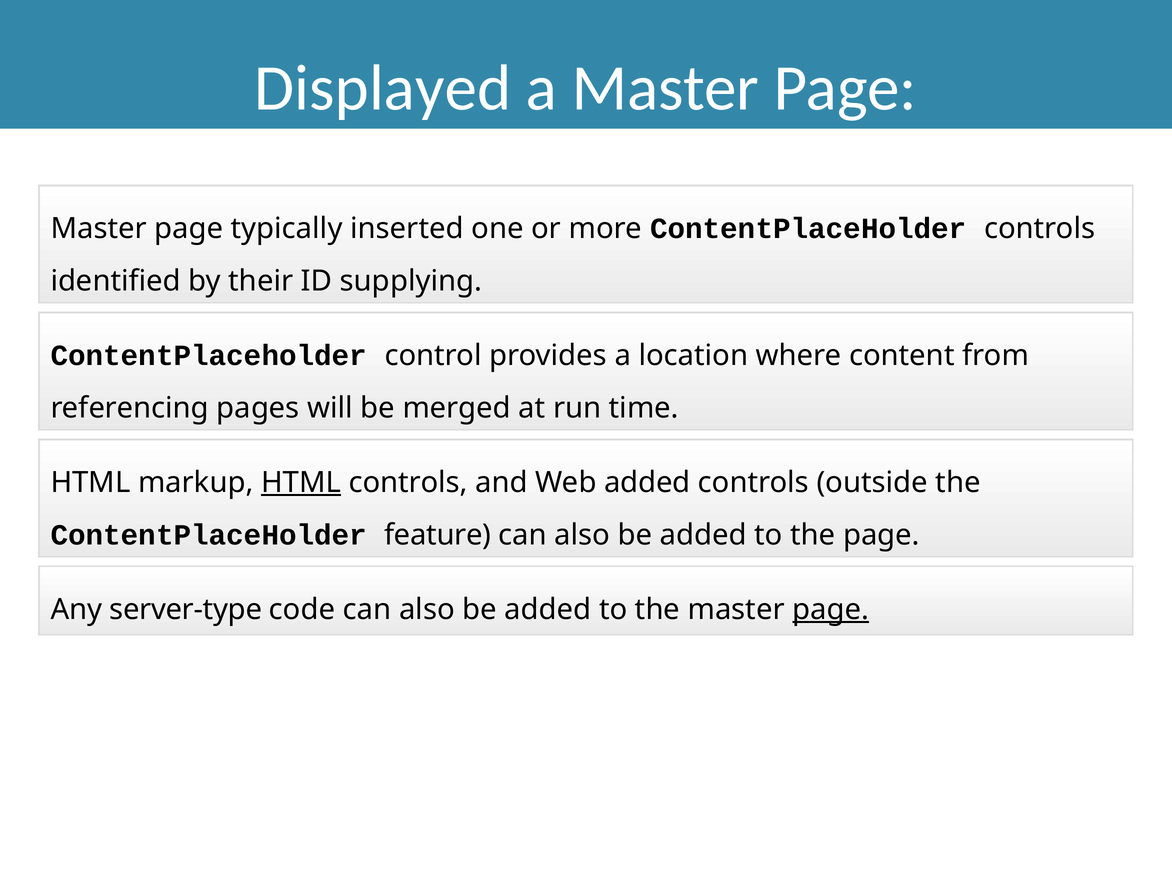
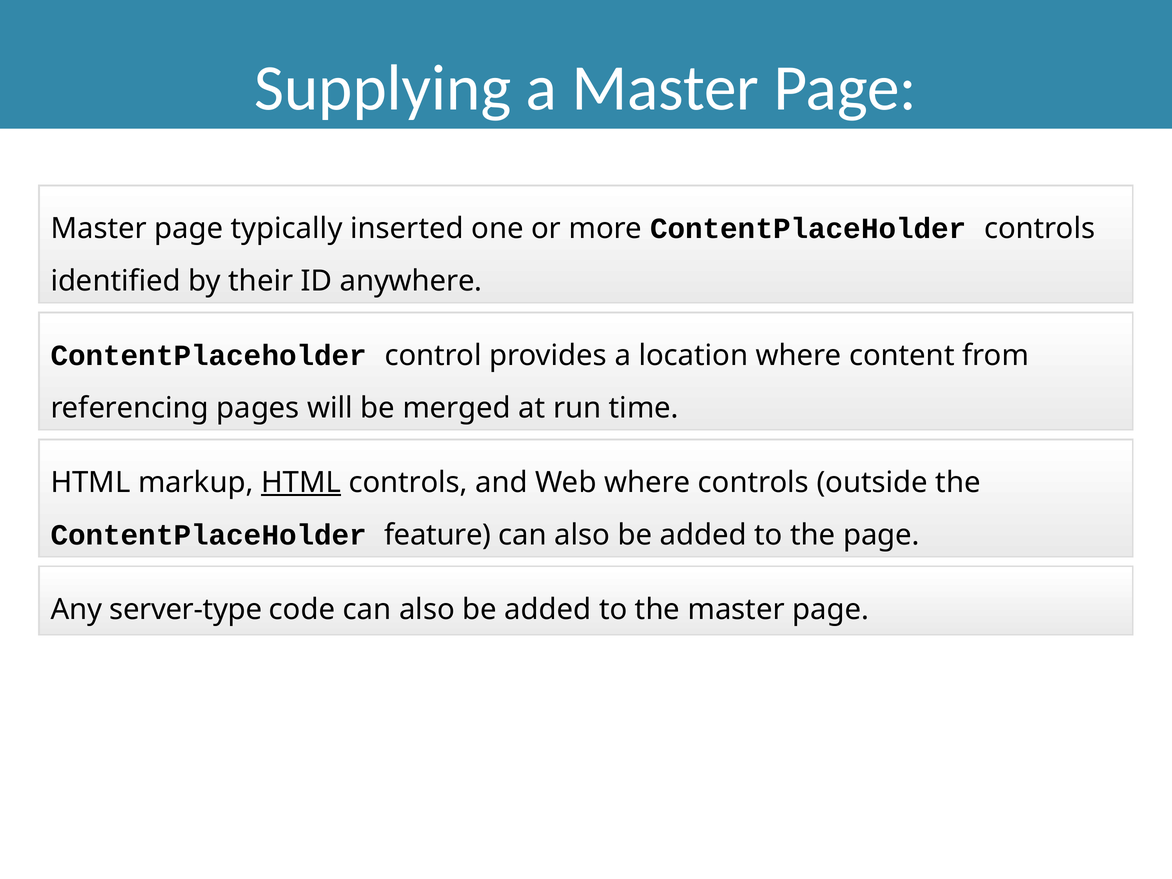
Displayed: Displayed -> Supplying
supplying: supplying -> anywhere
Web added: added -> where
page at (831, 609) underline: present -> none
